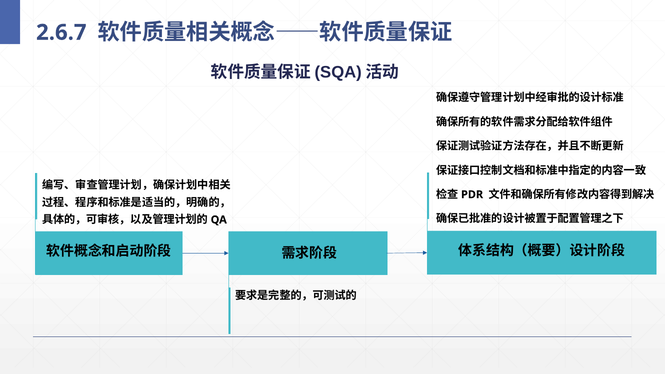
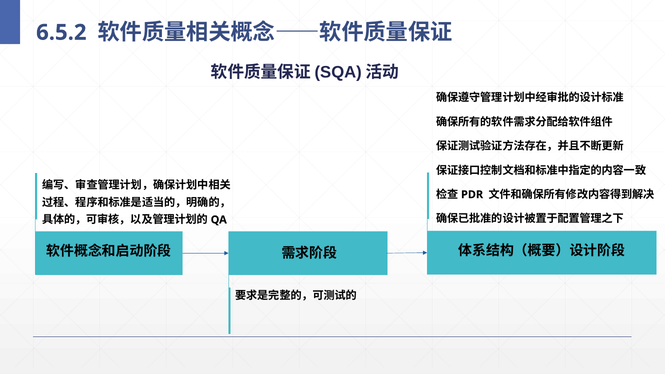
2.6.7: 2.6.7 -> 6.5.2
